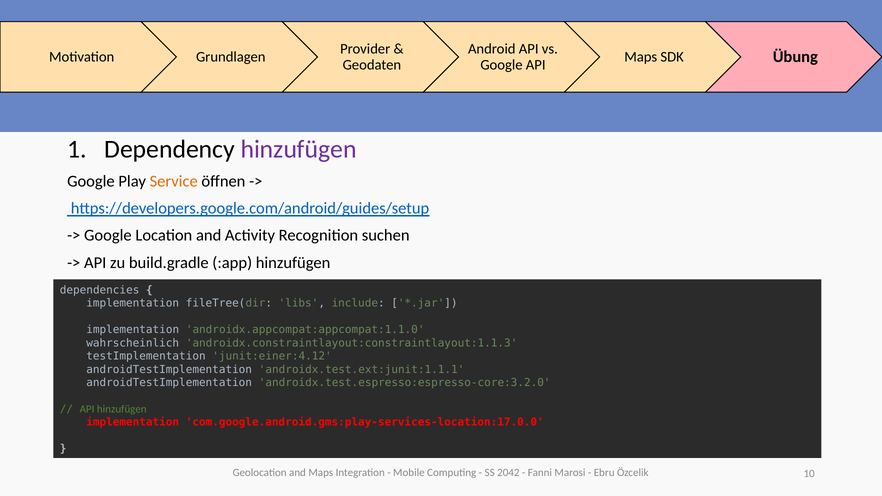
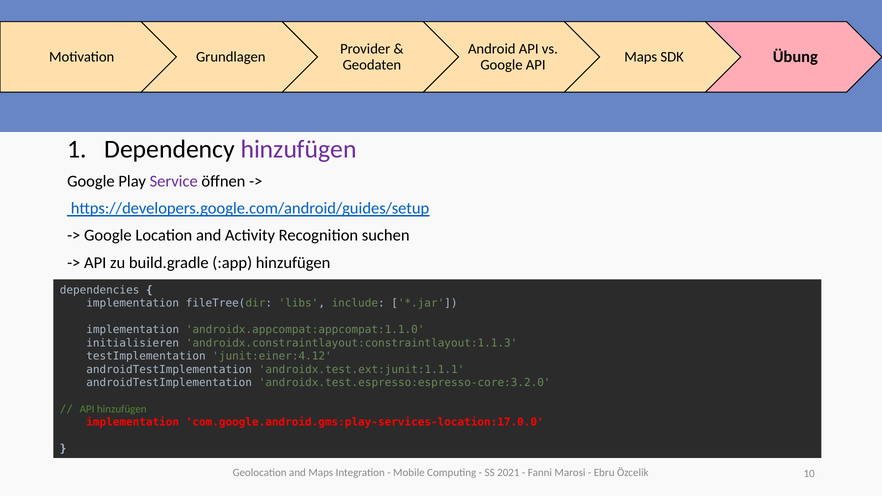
Service colour: orange -> purple
wahrscheinlich: wahrscheinlich -> initialisieren
2042: 2042 -> 2021
